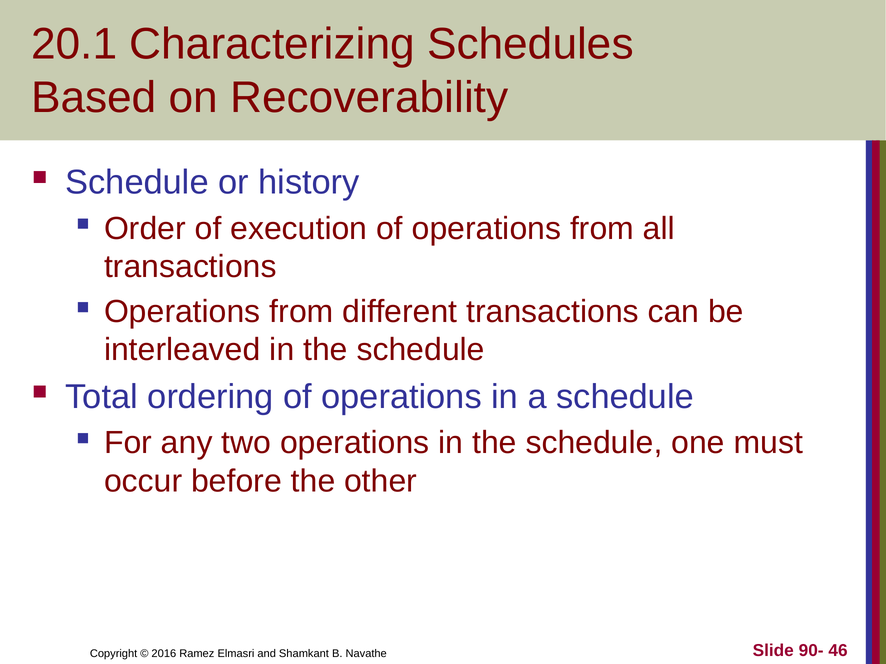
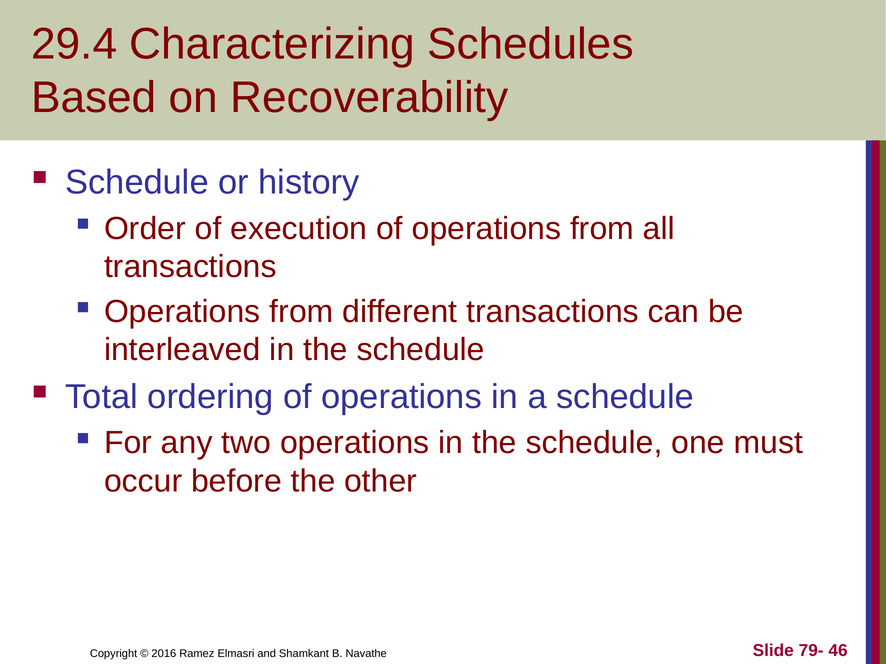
20.1: 20.1 -> 29.4
90-: 90- -> 79-
